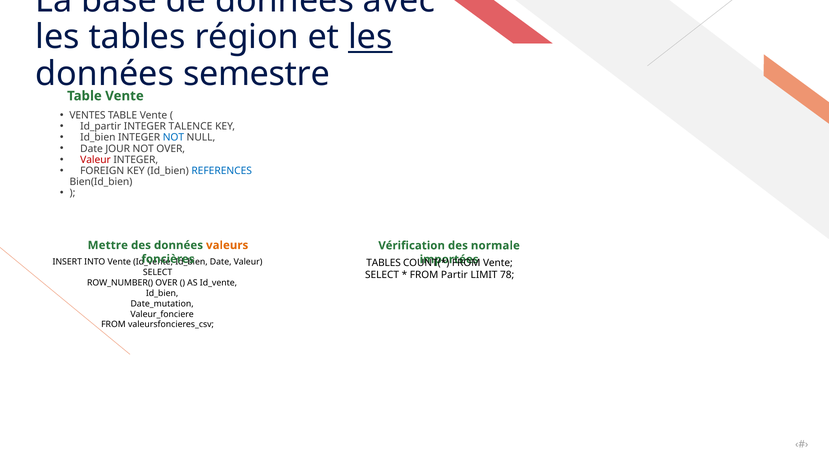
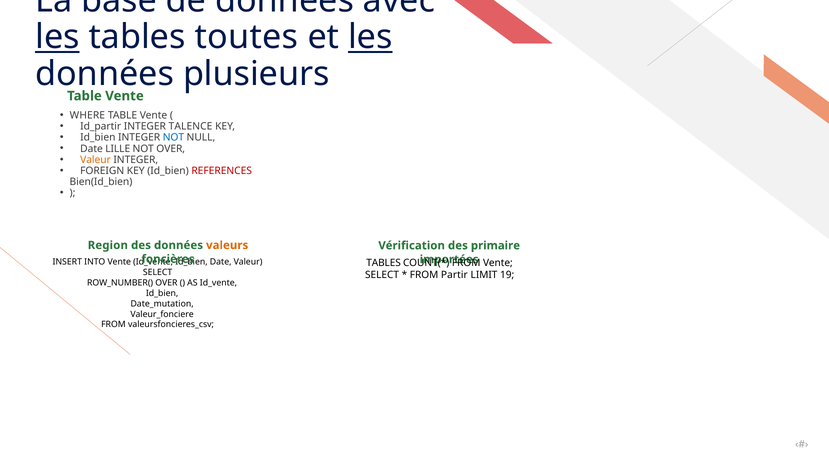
les at (57, 37) underline: none -> present
région: région -> toutes
semestre: semestre -> plusieurs
VENTES: VENTES -> WHERE
JOUR: JOUR -> LILLE
Valeur at (95, 160) colour: red -> orange
REFERENCES colour: blue -> red
Mettre: Mettre -> Region
normale: normale -> primaire
78: 78 -> 19
